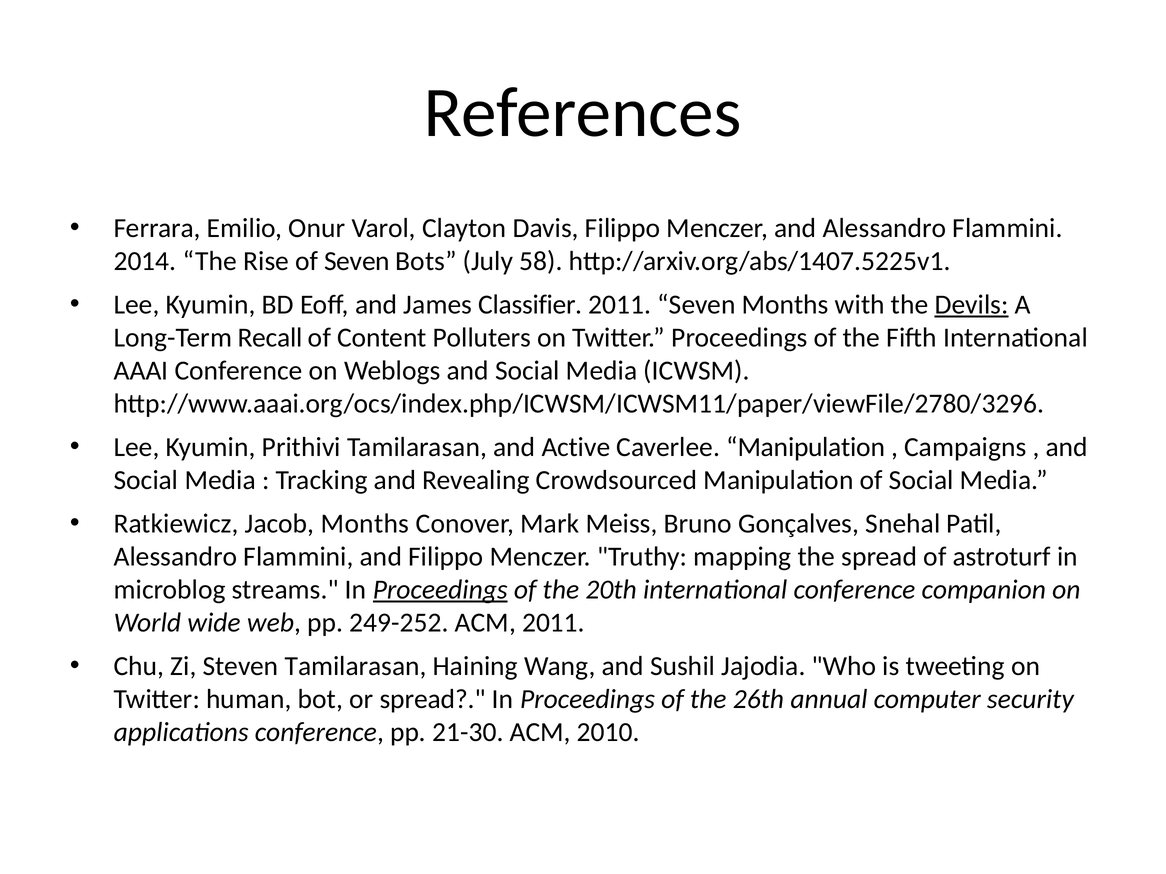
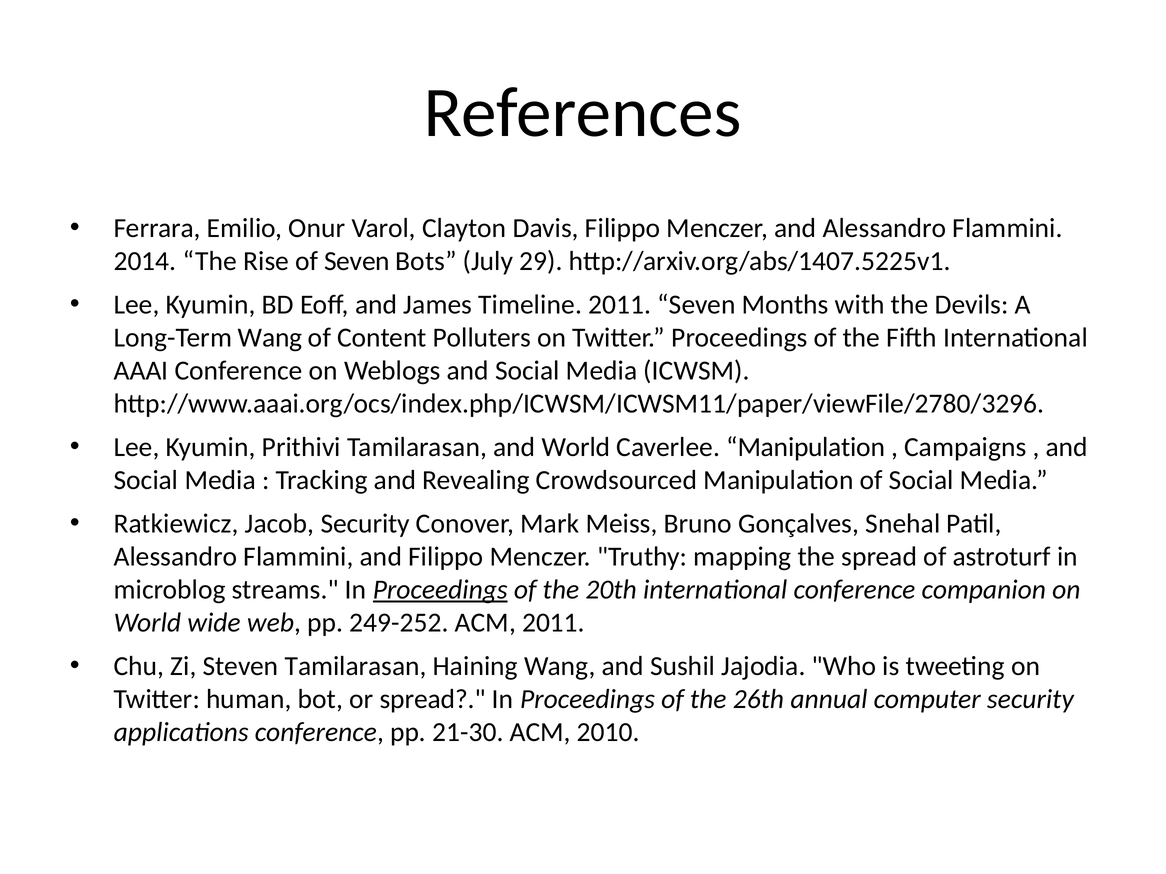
58: 58 -> 29
Classifier: Classifier -> Timeline
Devils underline: present -> none
Long-Term Recall: Recall -> Wang
and Active: Active -> World
Jacob Months: Months -> Security
